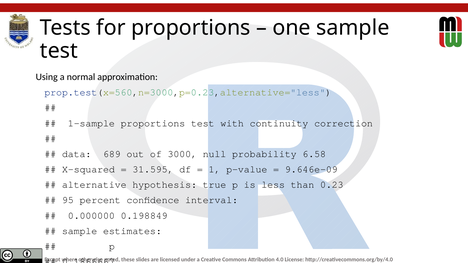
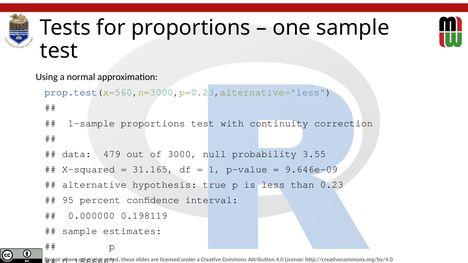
689: 689 -> 479
6.58: 6.58 -> 3.55
31.595: 31.595 -> 31.165
0.198849: 0.198849 -> 0.198119
